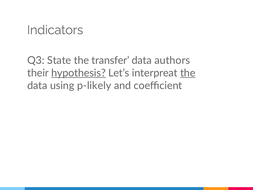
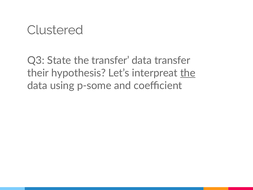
Indicators: Indicators -> Clustered
data authors: authors -> transfer
hypothesis underline: present -> none
p-likely: p-likely -> p-some
